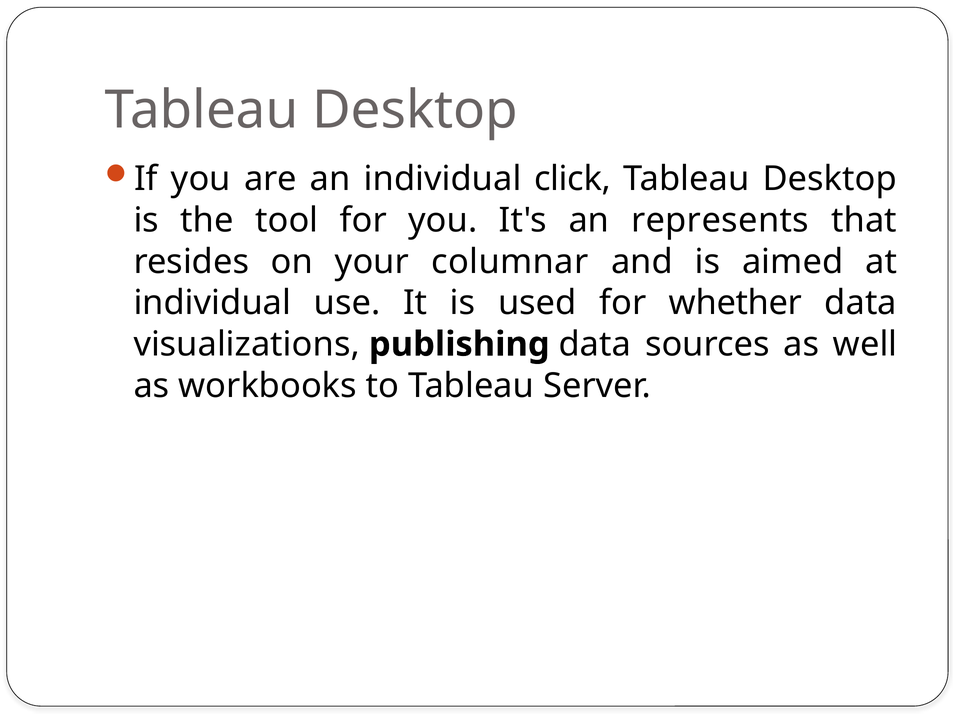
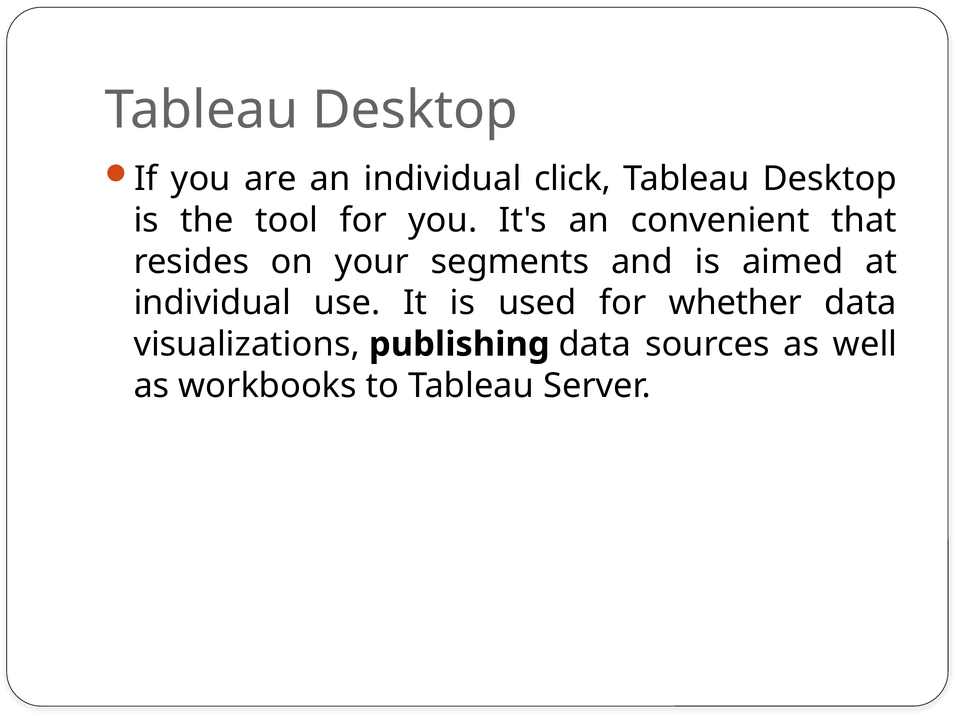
represents: represents -> convenient
columnar: columnar -> segments
